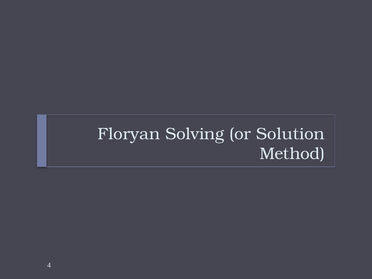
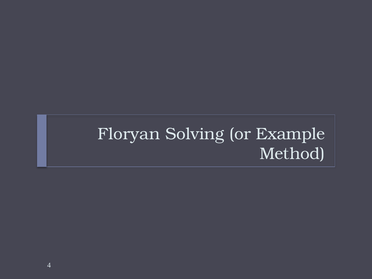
Solution: Solution -> Example
